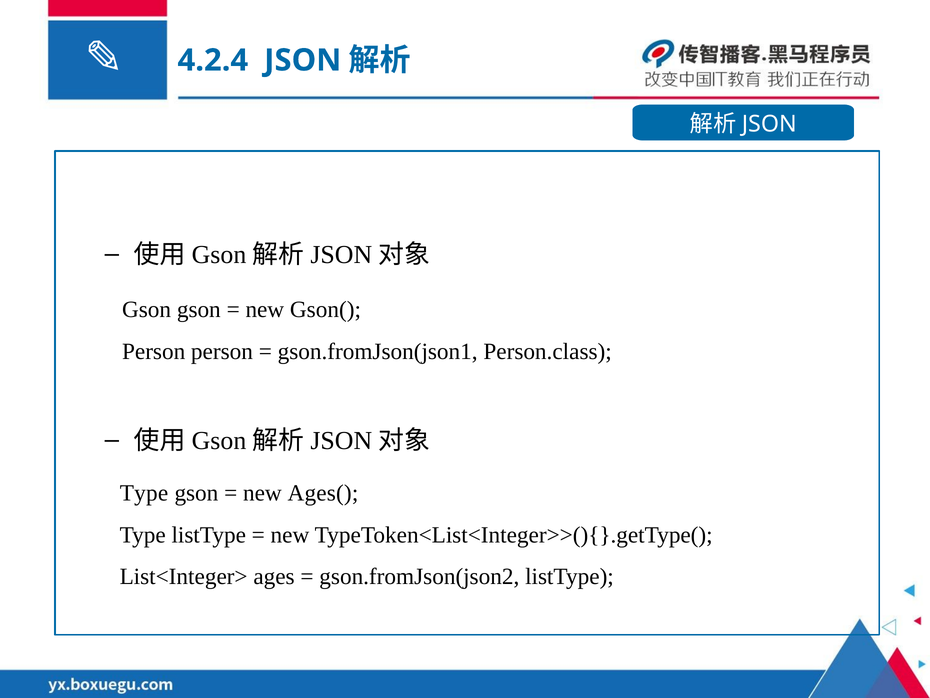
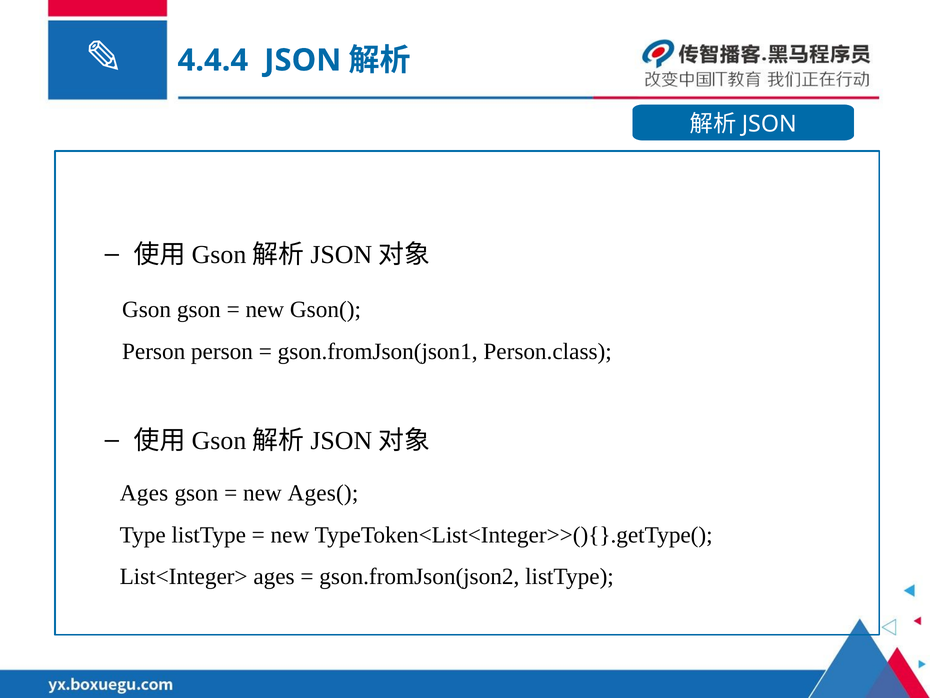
4.2.4: 4.2.4 -> 4.4.4
Type at (144, 493): Type -> Ages
